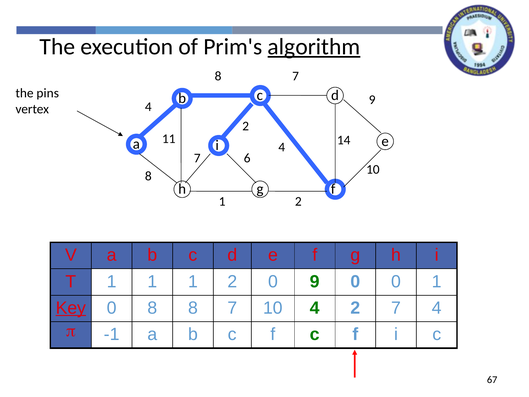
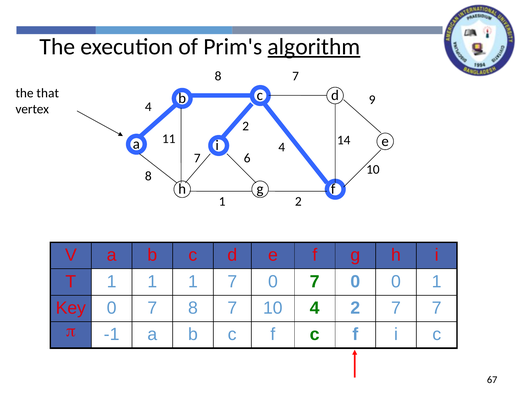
pins: pins -> that
1 1 2: 2 -> 7
9 at (315, 281): 9 -> 7
Key underline: present -> none
8 at (152, 308): 8 -> 7
7 4: 4 -> 7
